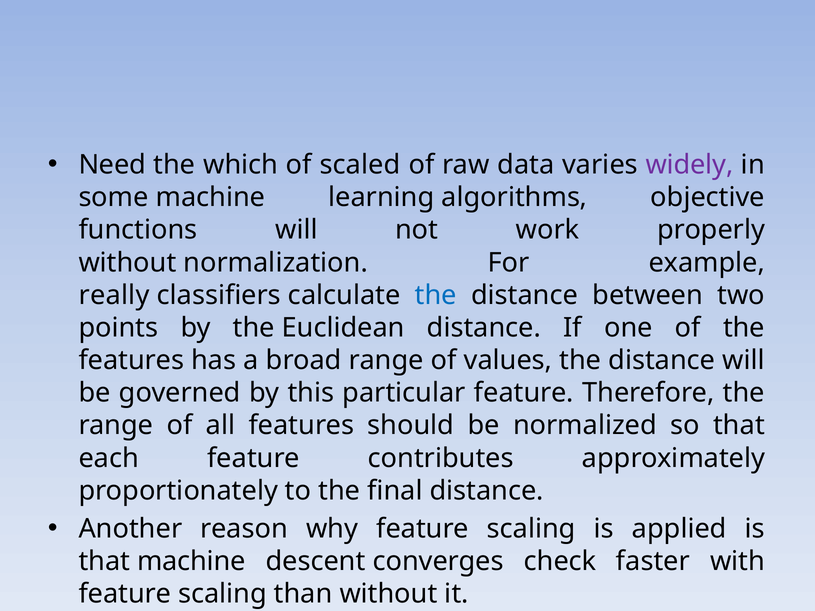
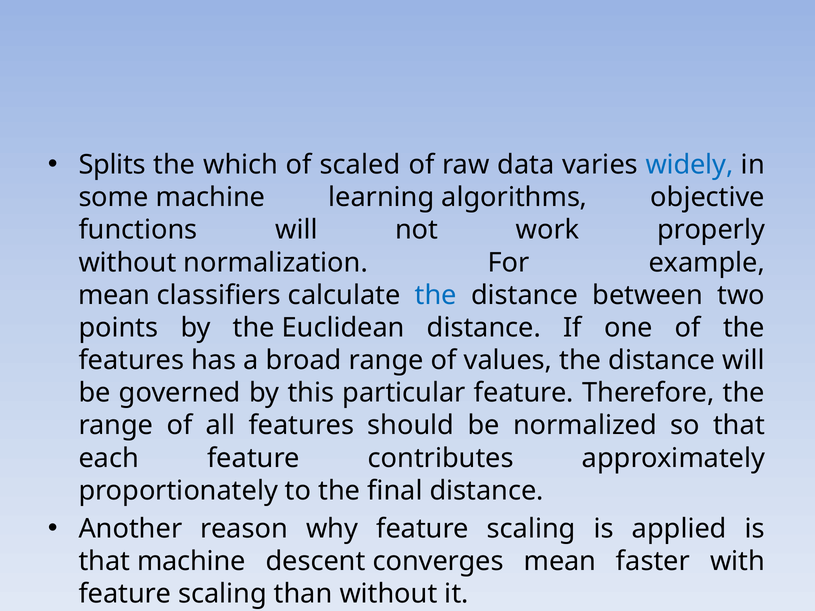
Need: Need -> Splits
widely colour: purple -> blue
really at (114, 295): really -> mean
converges check: check -> mean
